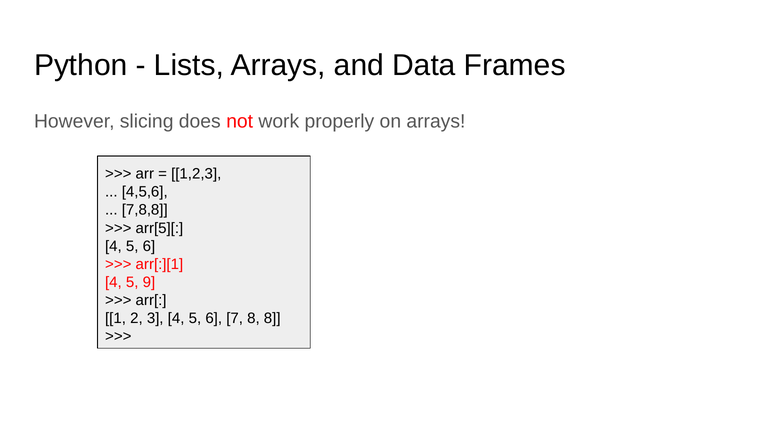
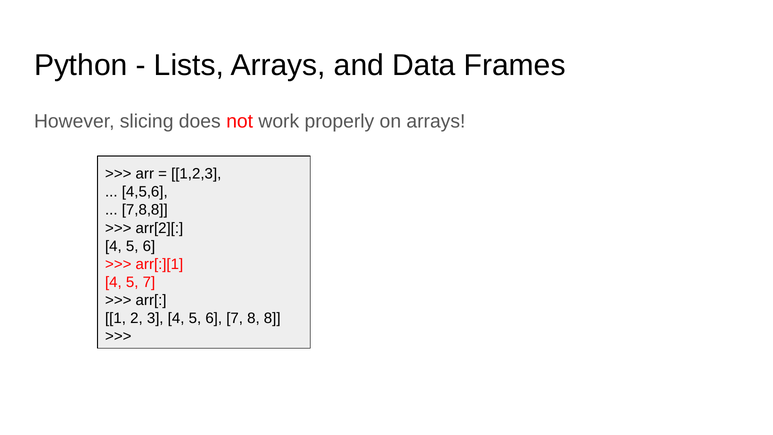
arr[5][: arr[5][ -> arr[2][
5 9: 9 -> 7
